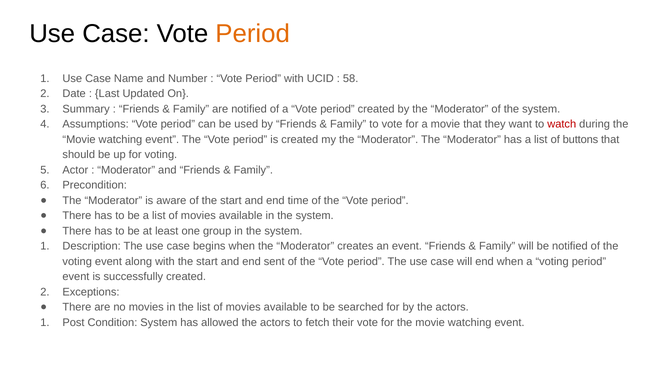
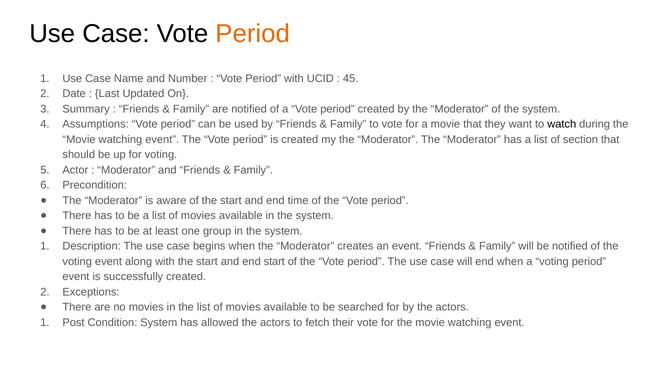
58: 58 -> 45
watch colour: red -> black
buttons: buttons -> section
end sent: sent -> start
